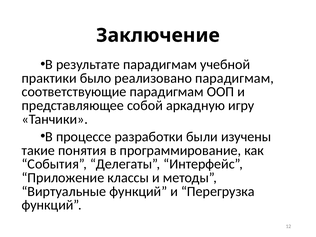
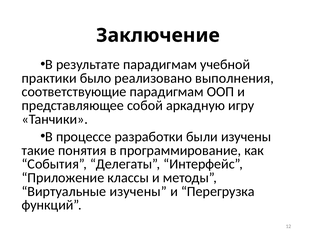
реализовано парадигмам: парадигмам -> выполнения
Виртуальные функций: функций -> изучены
